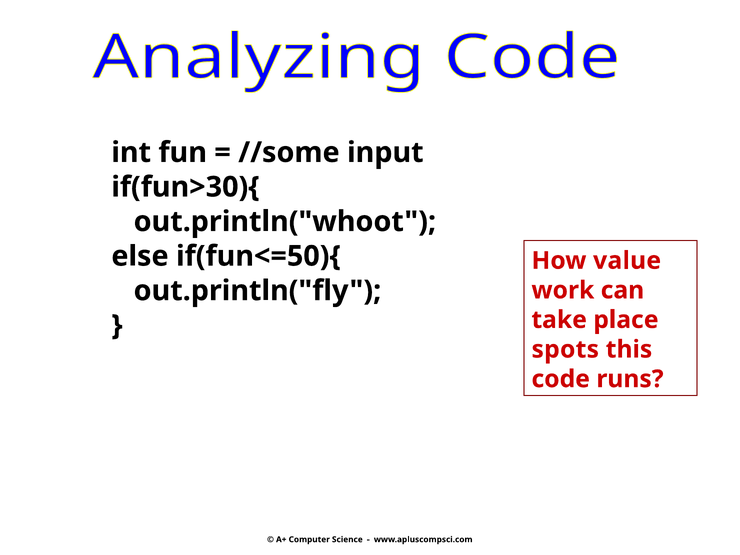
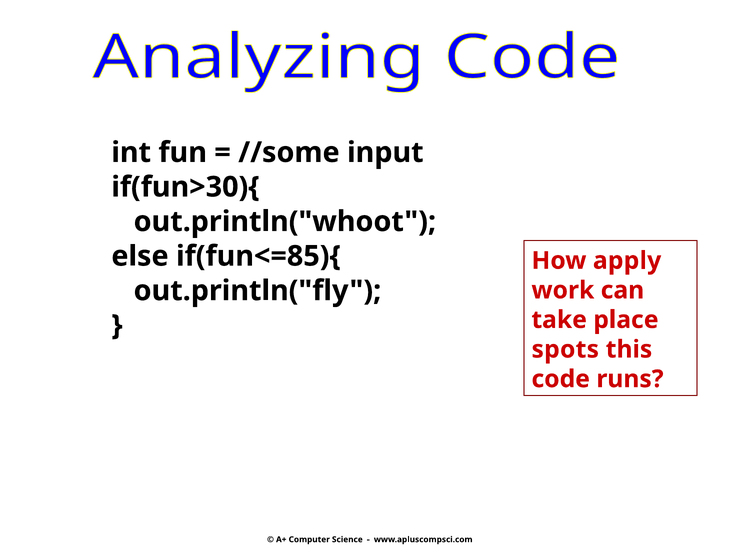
if(fun<=50){: if(fun<=50){ -> if(fun<=85){
value: value -> apply
